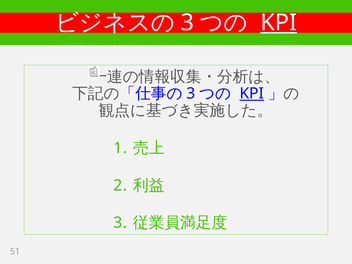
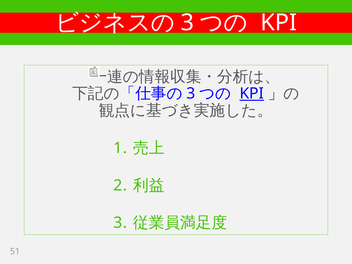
KPI at (279, 23) underline: present -> none
